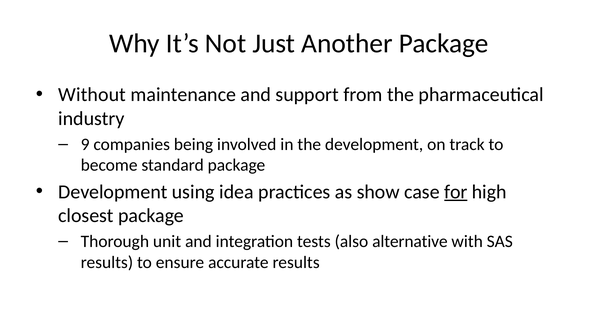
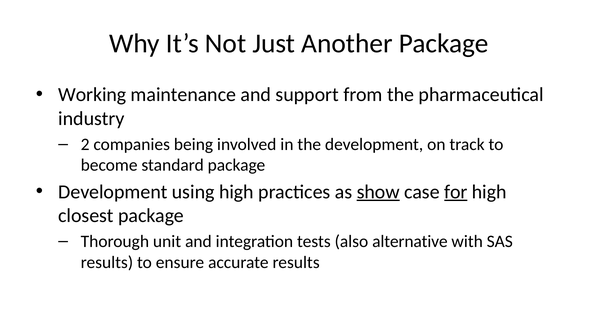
Without: Without -> Working
9: 9 -> 2
using idea: idea -> high
show underline: none -> present
